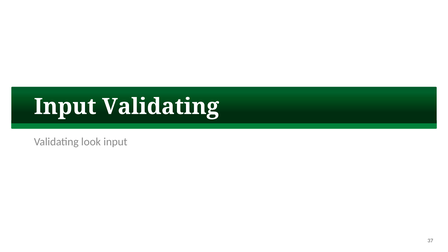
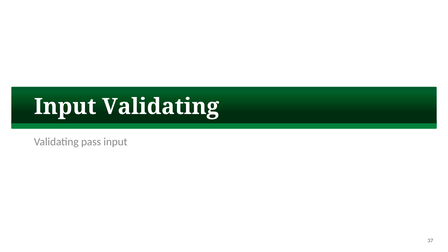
look: look -> pass
